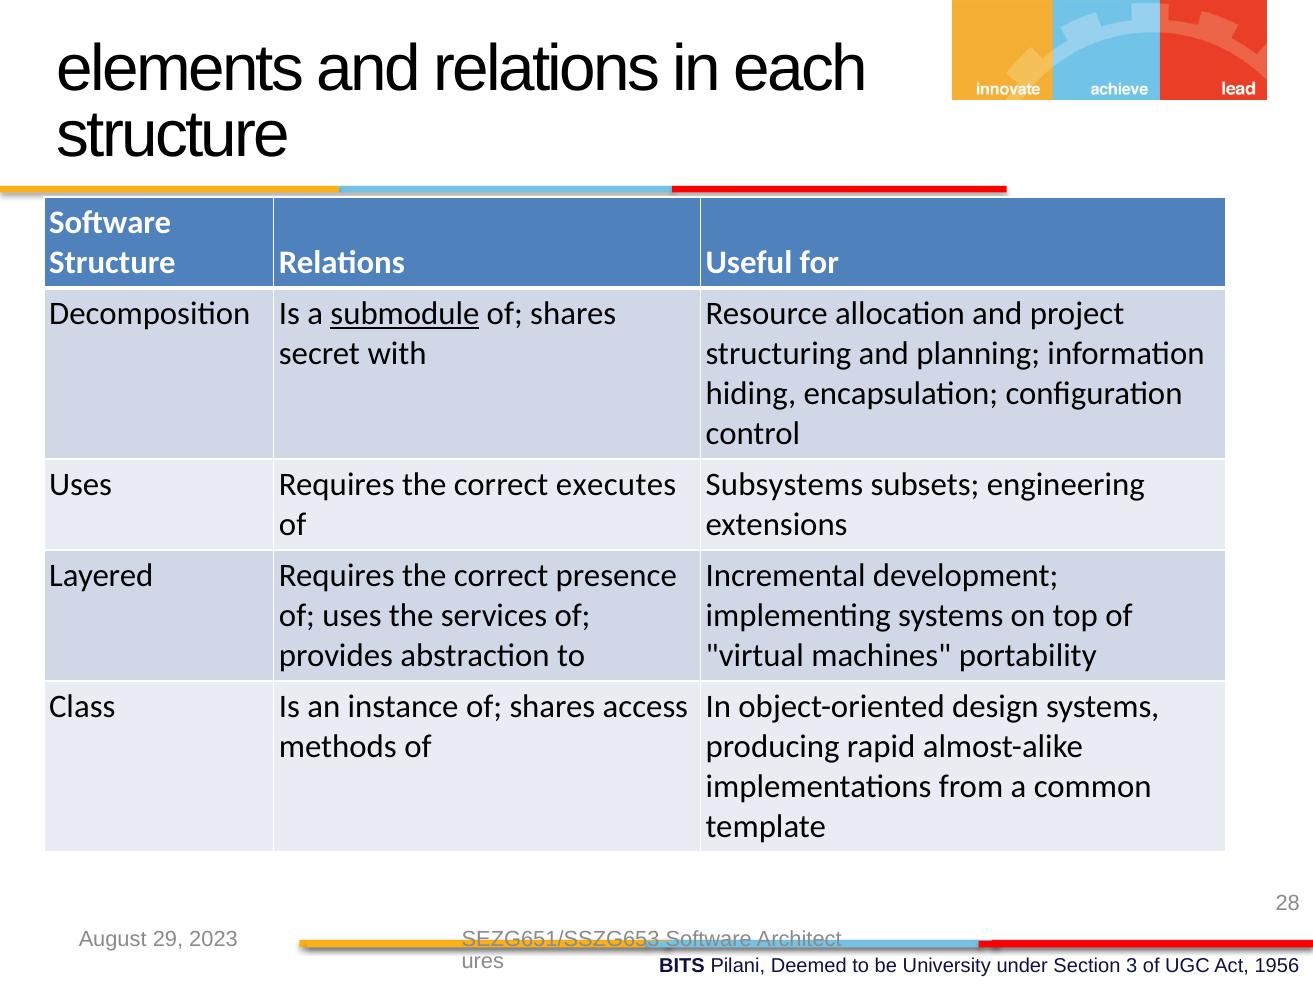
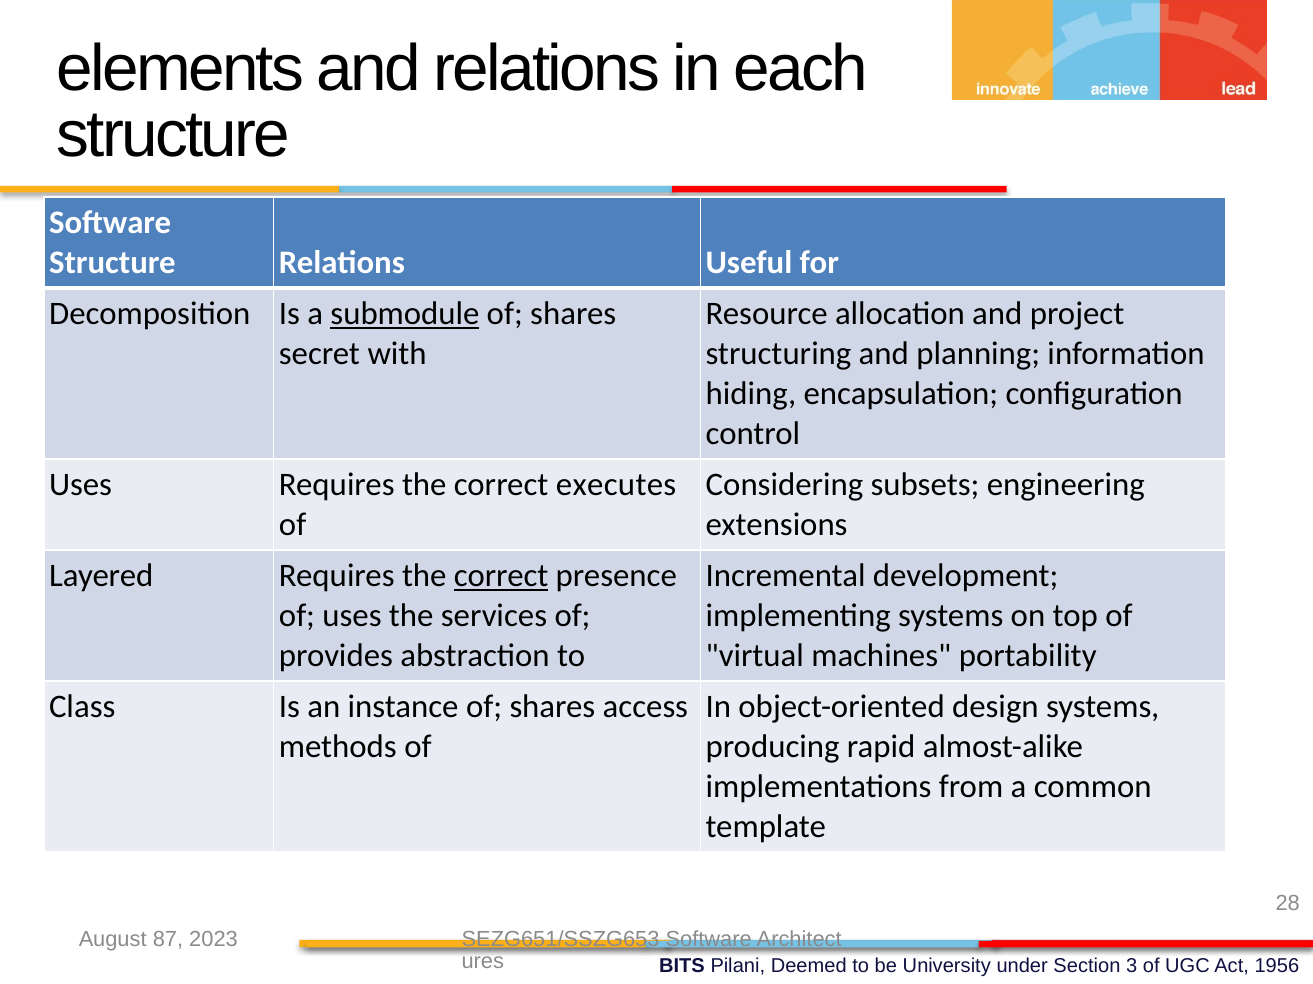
Subsystems: Subsystems -> Considering
correct at (501, 576) underline: none -> present
29: 29 -> 87
